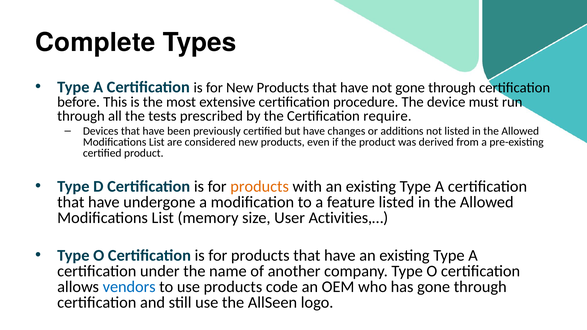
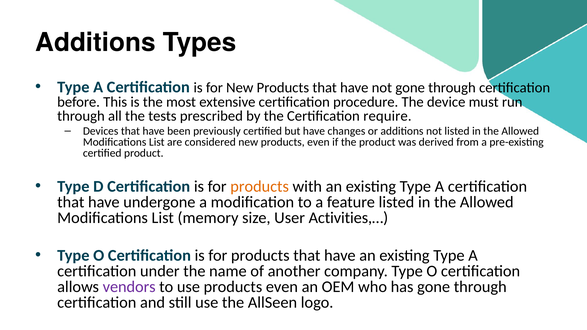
Complete at (95, 43): Complete -> Additions
vendors colour: blue -> purple
use products code: code -> even
